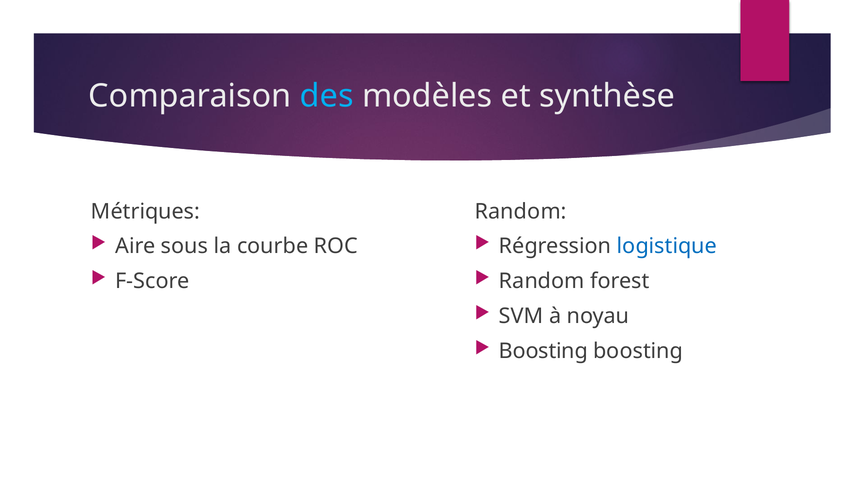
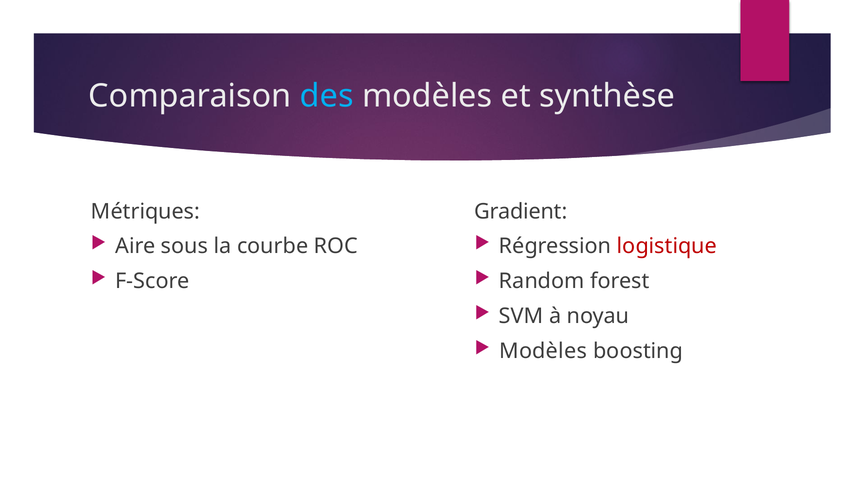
Random at (521, 212): Random -> Gradient
logistique colour: blue -> red
Boosting at (543, 351): Boosting -> Modèles
